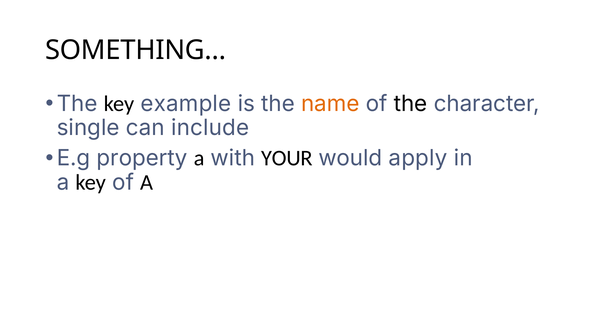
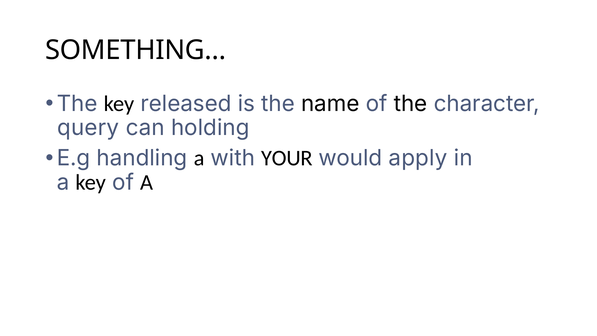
example: example -> released
name colour: orange -> black
single: single -> query
include: include -> holding
property: property -> handling
